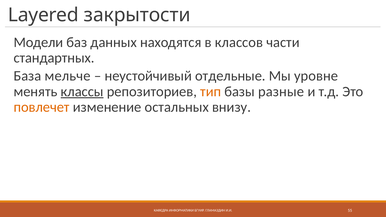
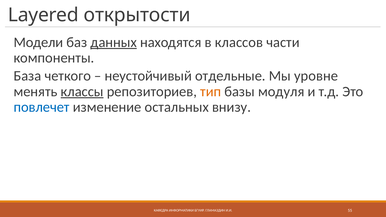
закрытости: закрытости -> открытости
данных underline: none -> present
стандартных: стандартных -> компоненты
мельче: мельче -> четкого
разные: разные -> модуля
повлечет colour: orange -> blue
